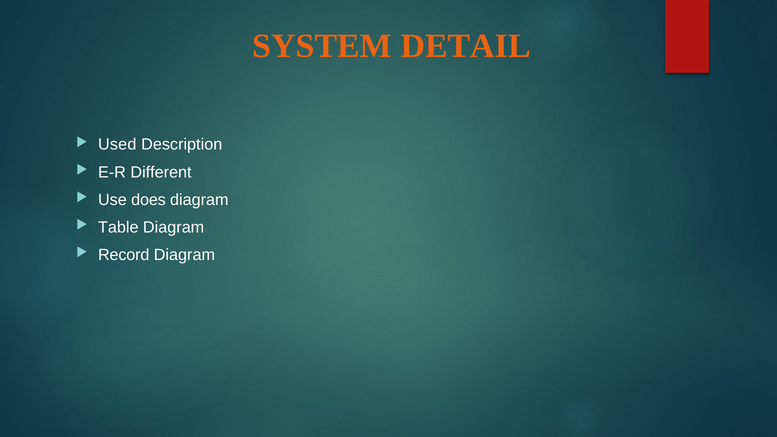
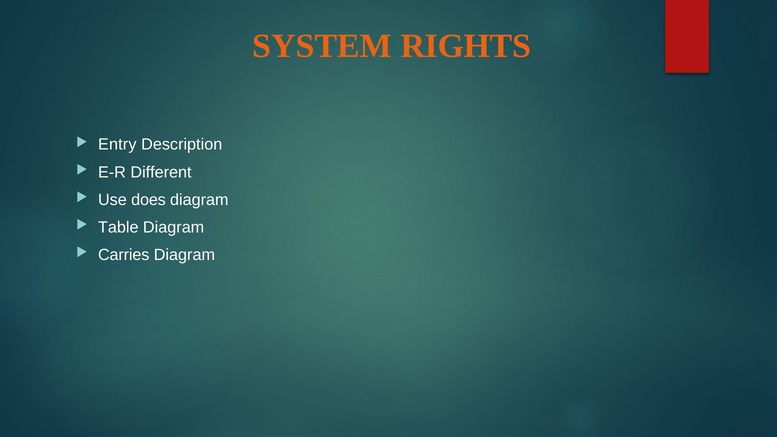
DETAIL: DETAIL -> RIGHTS
Used: Used -> Entry
Record: Record -> Carries
